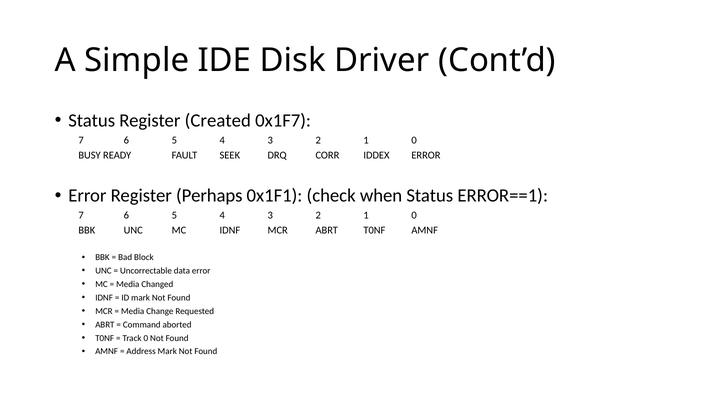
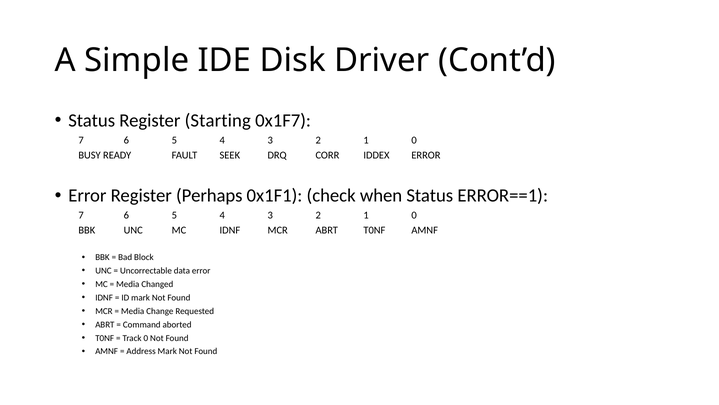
Created: Created -> Starting
